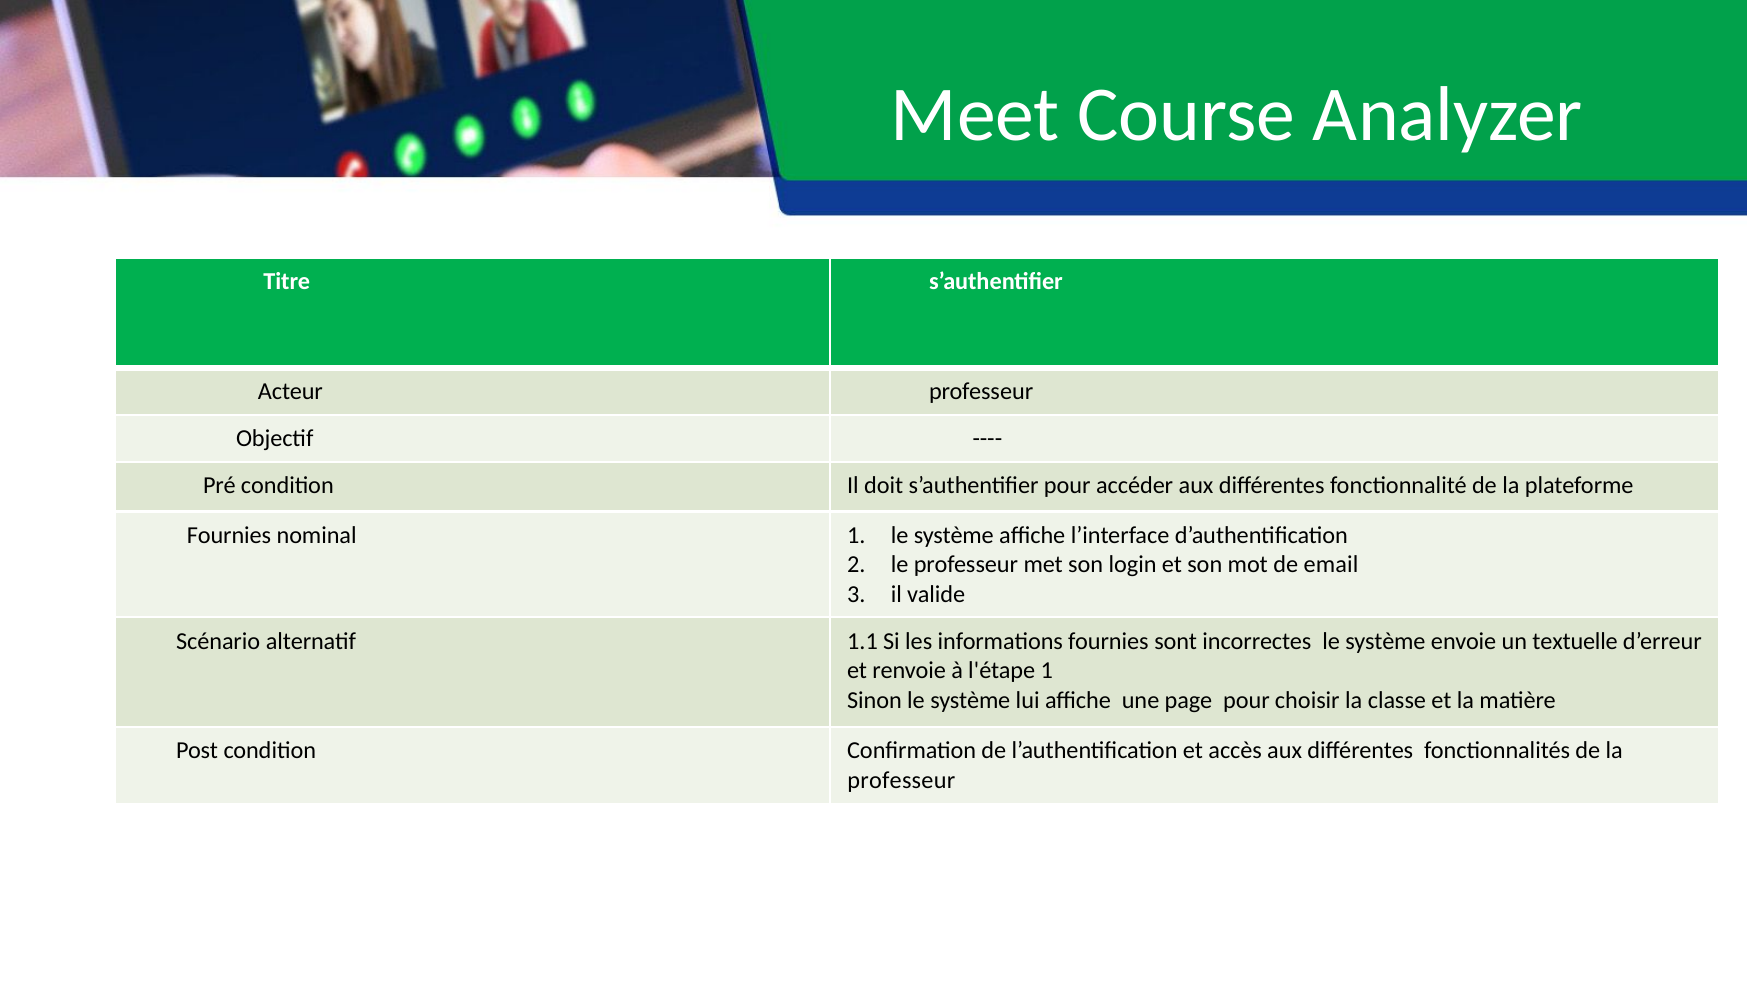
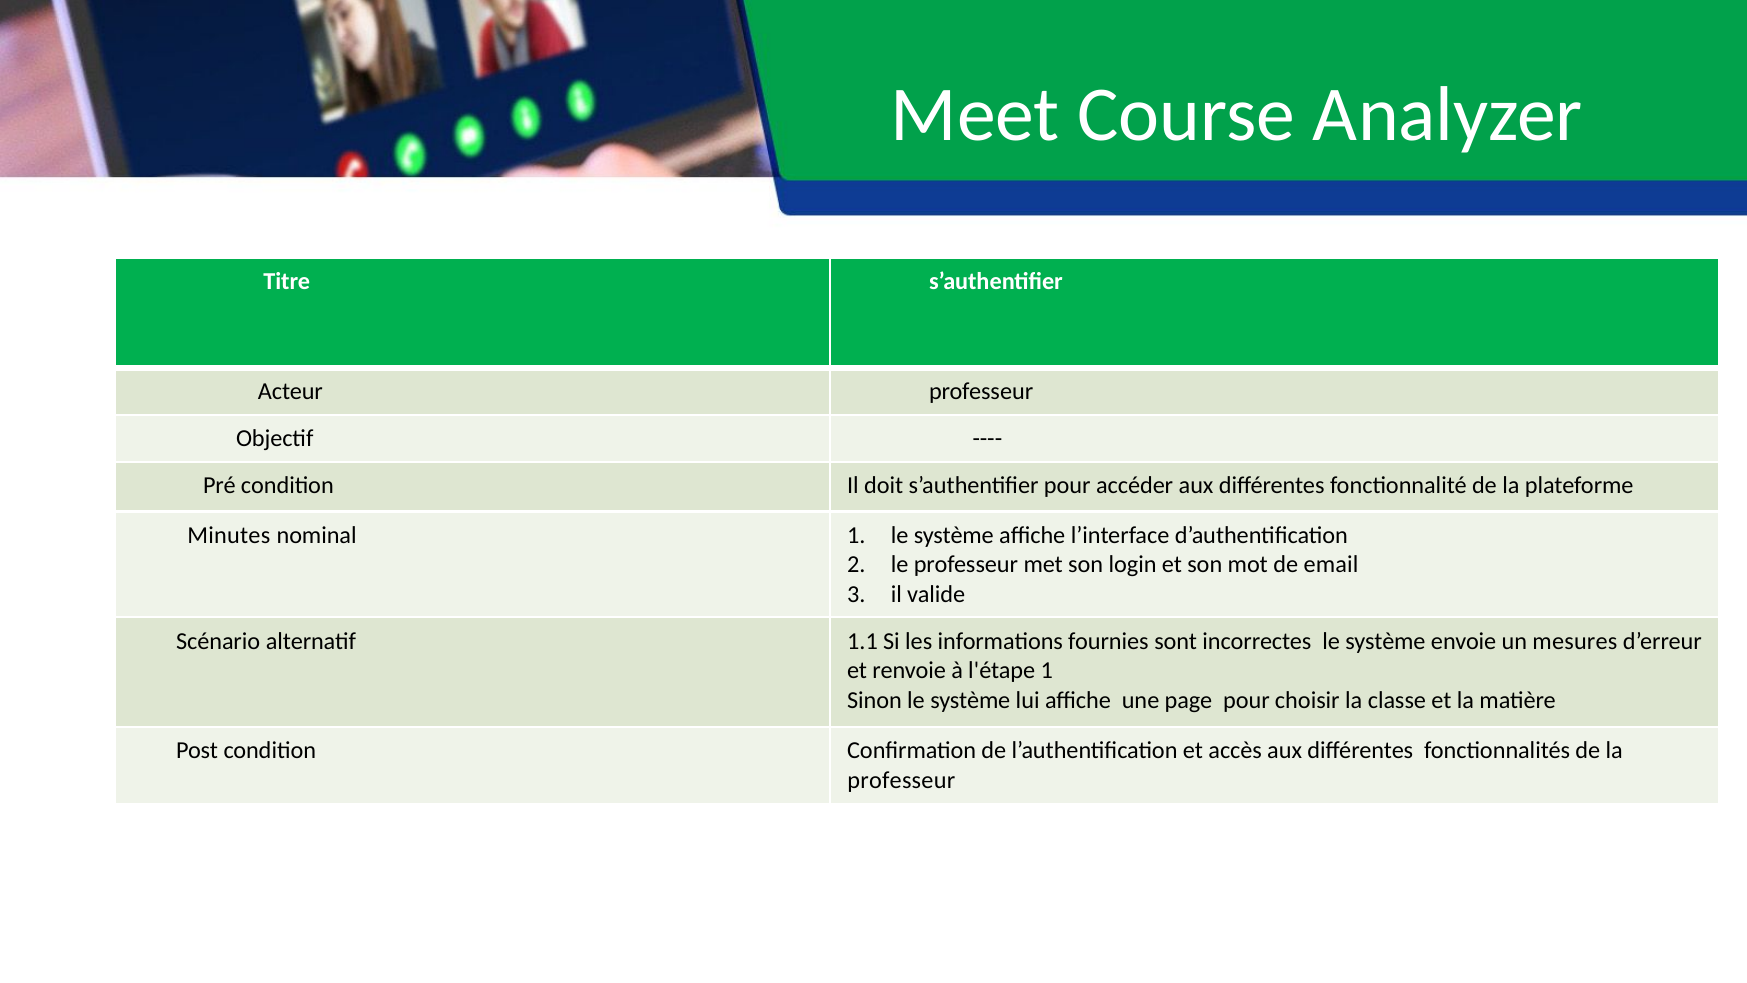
Fournies at (229, 535): Fournies -> Minutes
textuelle: textuelle -> mesures
